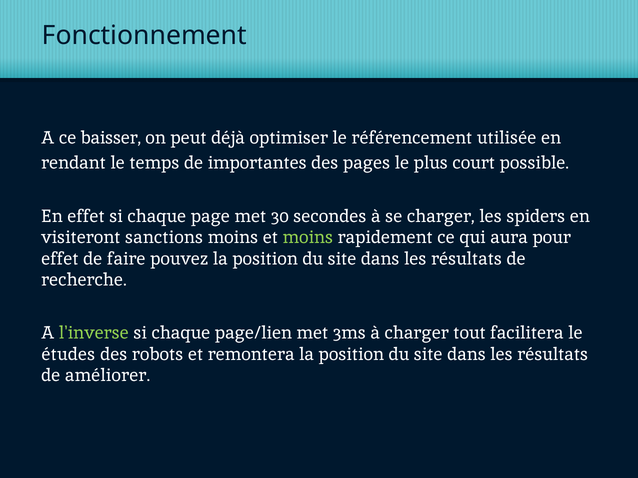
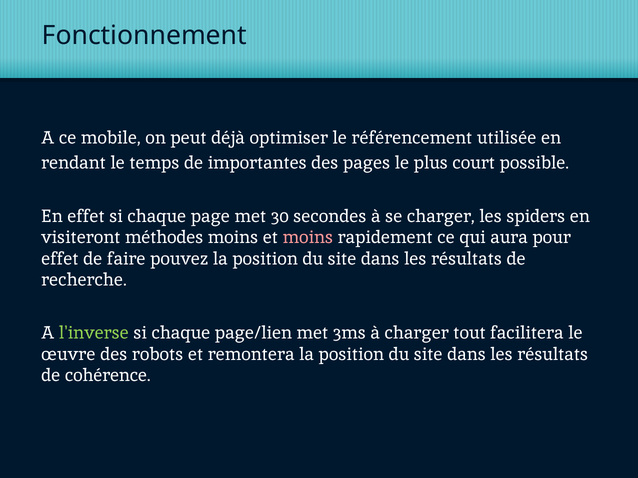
baisser: baisser -> mobile
sanctions: sanctions -> méthodes
moins at (308, 238) colour: light green -> pink
études: études -> œuvre
améliorer: améliorer -> cohérence
